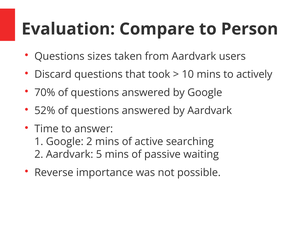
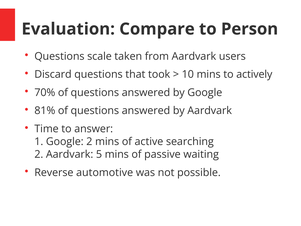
sizes: sizes -> scale
52%: 52% -> 81%
importance: importance -> automotive
